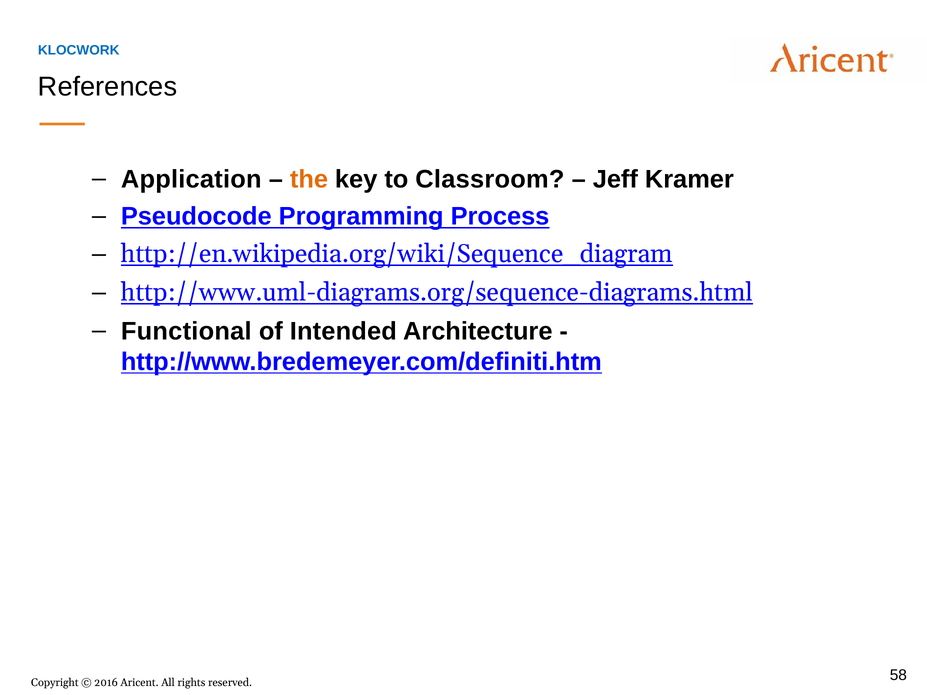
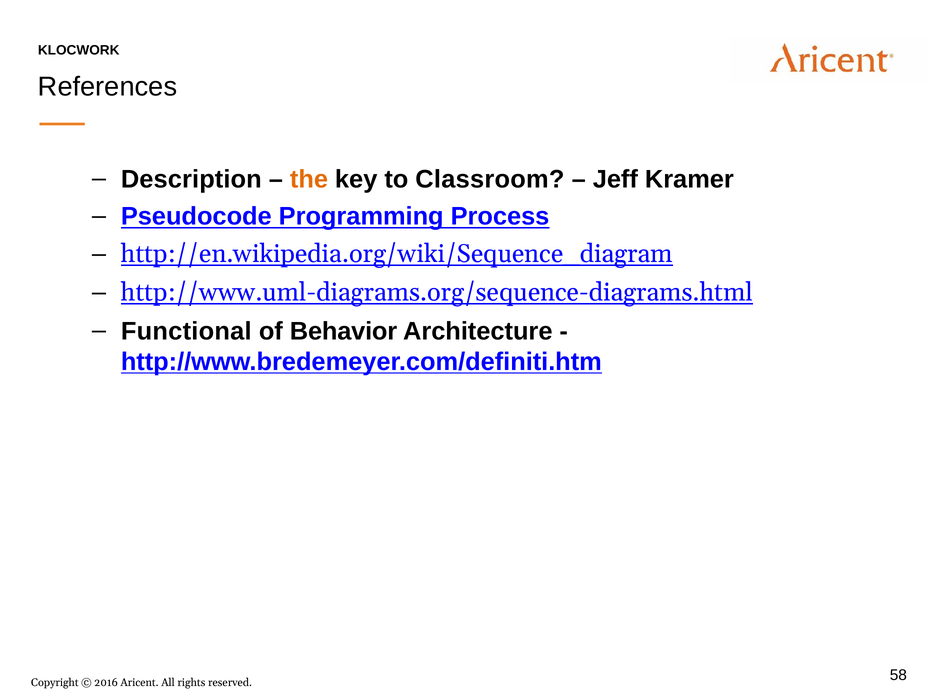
KLOCWORK colour: blue -> black
Application: Application -> Description
Intended: Intended -> Behavior
